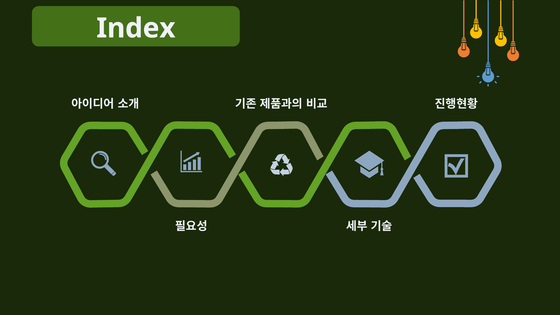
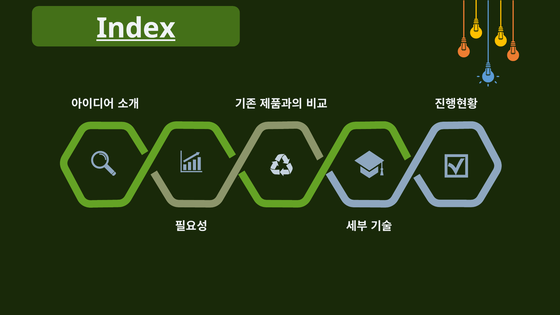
Index underline: none -> present
